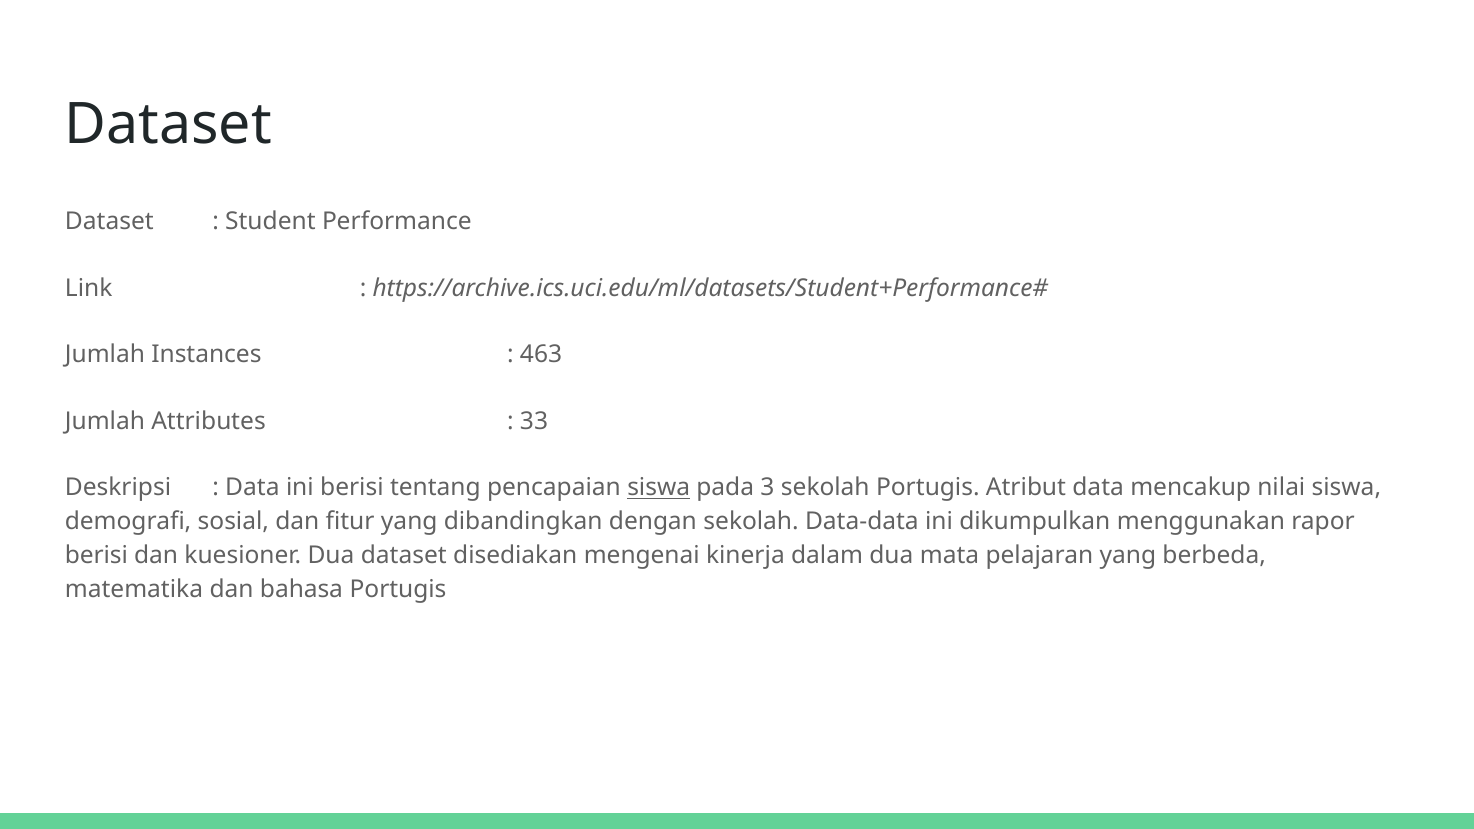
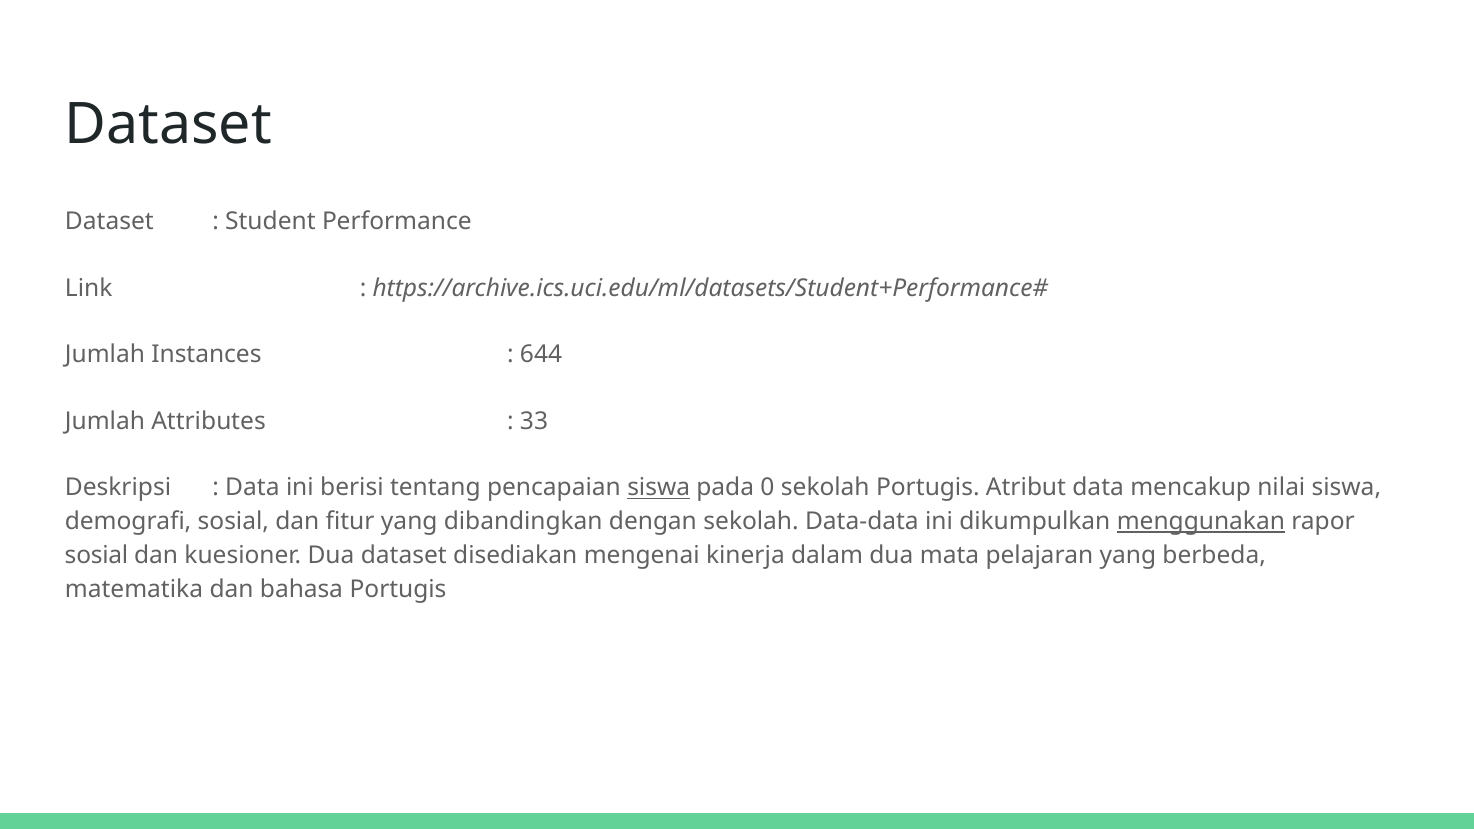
463: 463 -> 644
3: 3 -> 0
menggunakan underline: none -> present
berisi at (96, 556): berisi -> sosial
